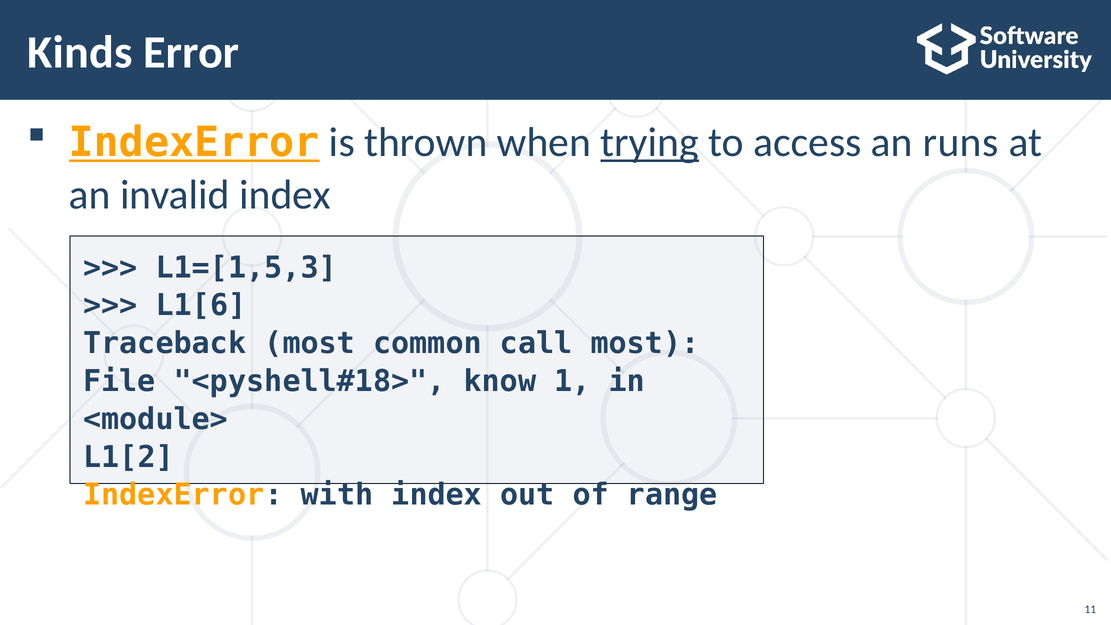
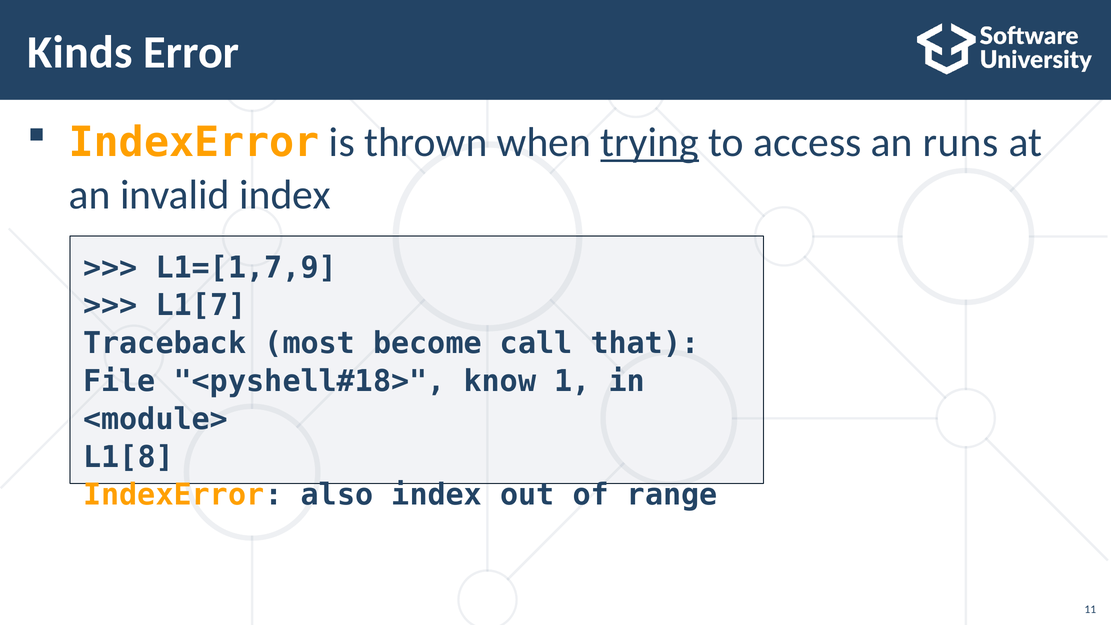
IndexError at (194, 143) underline: present -> none
L1=[1,5,3: L1=[1,5,3 -> L1=[1,7,9
L1[6: L1[6 -> L1[7
common: common -> become
call most: most -> that
L1[2: L1[2 -> L1[8
with: with -> also
